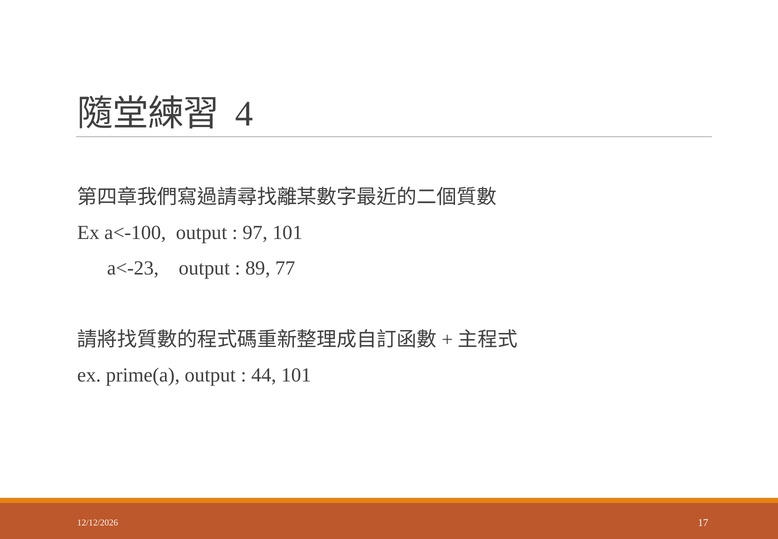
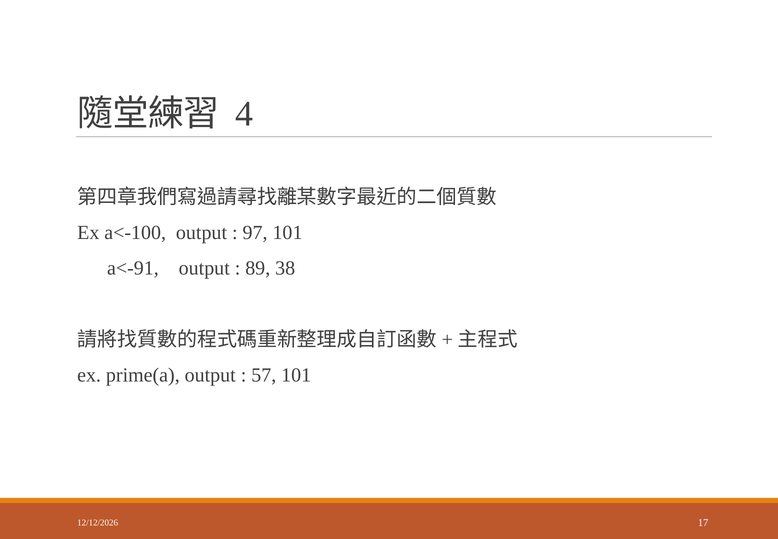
a<-23: a<-23 -> a<-91
77: 77 -> 38
44: 44 -> 57
